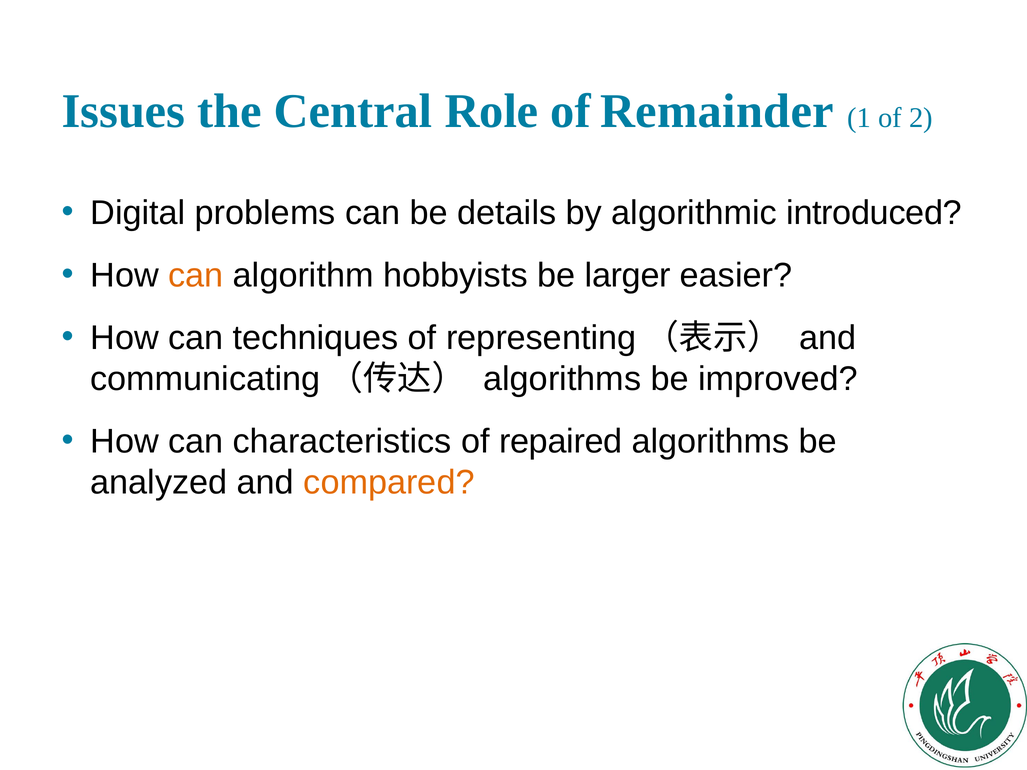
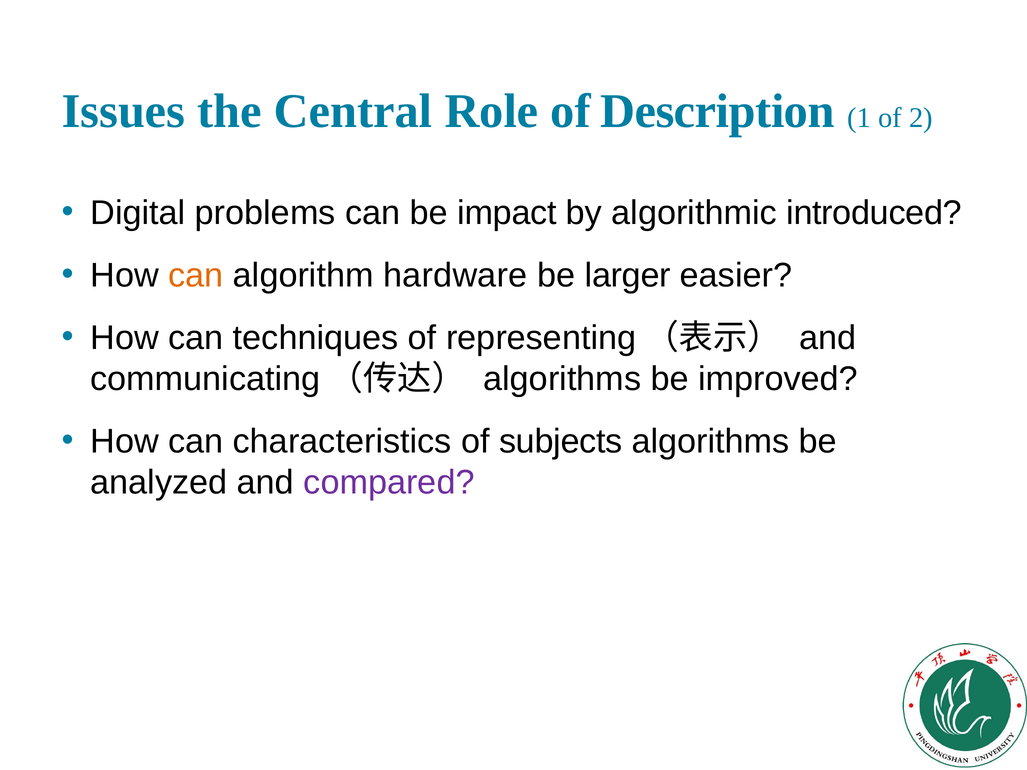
Remainder: Remainder -> Description
details: details -> impact
hobbyists: hobbyists -> hardware
repaired: repaired -> subjects
compared colour: orange -> purple
